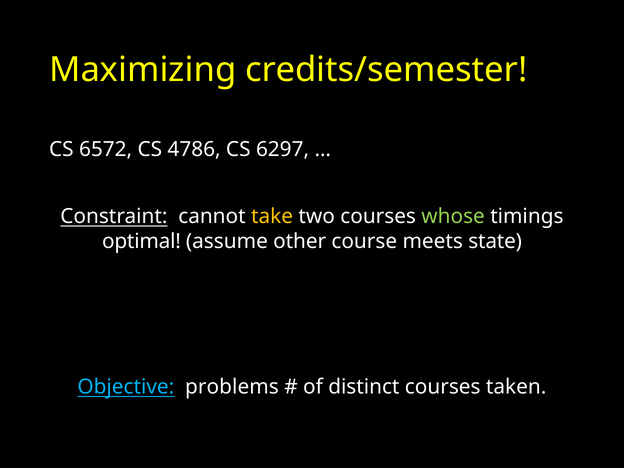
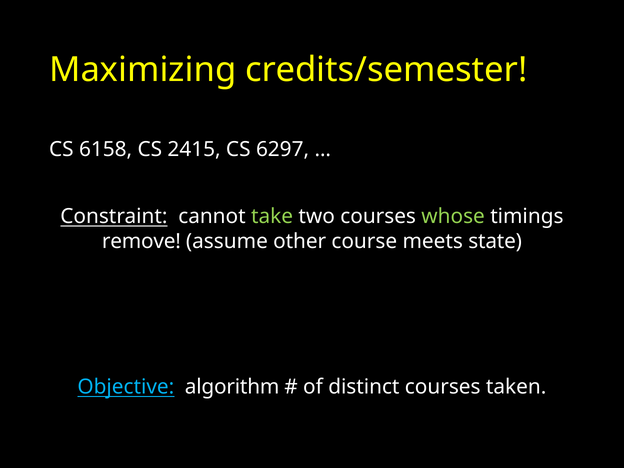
6572: 6572 -> 6158
4786: 4786 -> 2415
take colour: yellow -> light green
optimal: optimal -> remove
problems: problems -> algorithm
